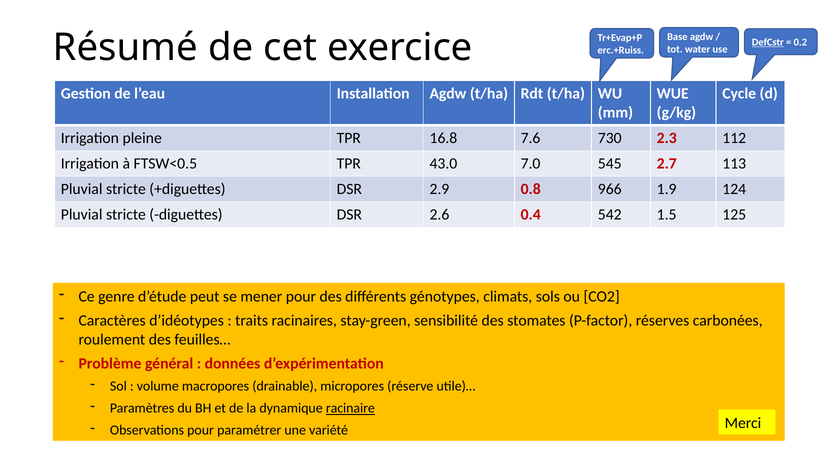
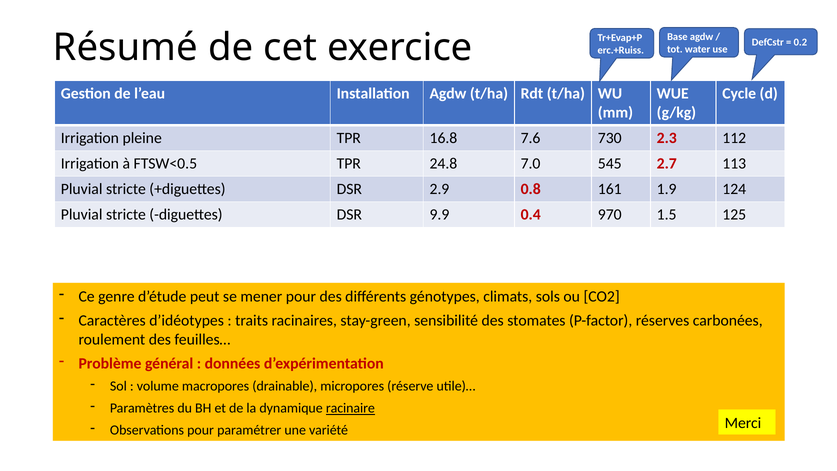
DefCstr underline: present -> none
43.0: 43.0 -> 24.8
966: 966 -> 161
2.6: 2.6 -> 9.9
542: 542 -> 970
